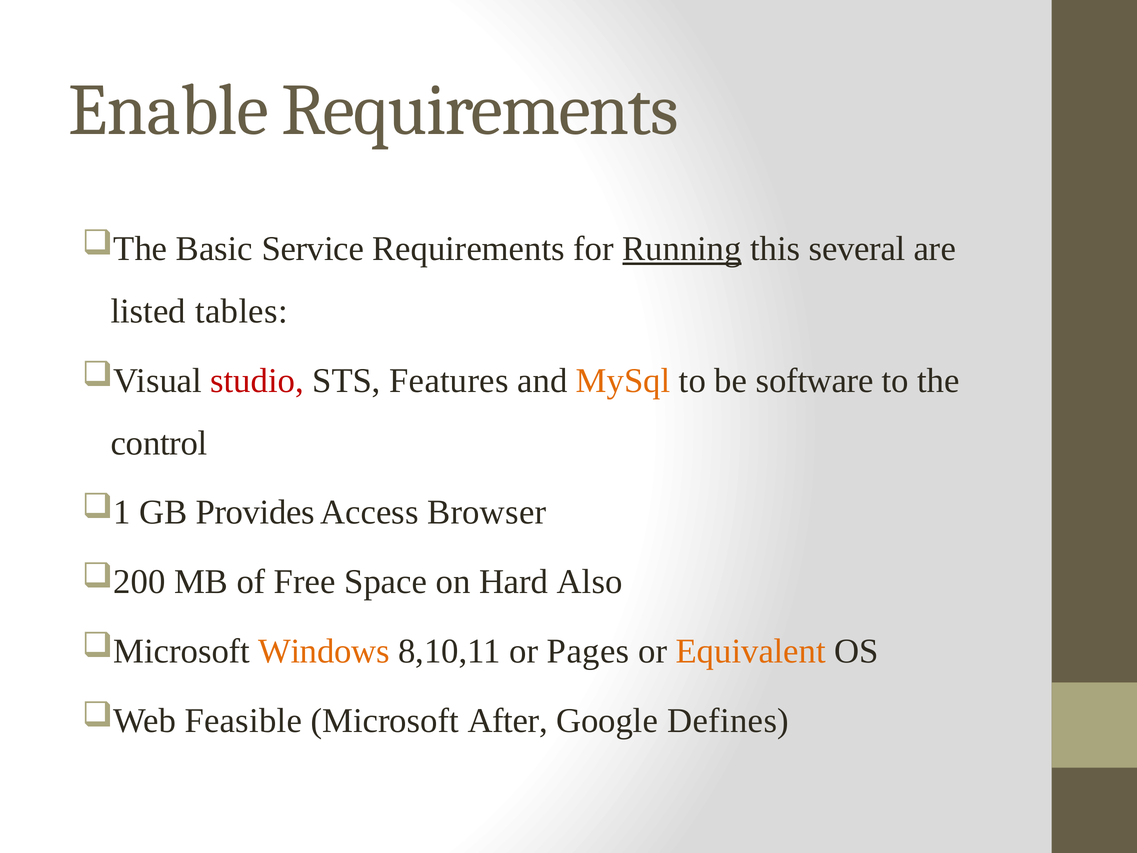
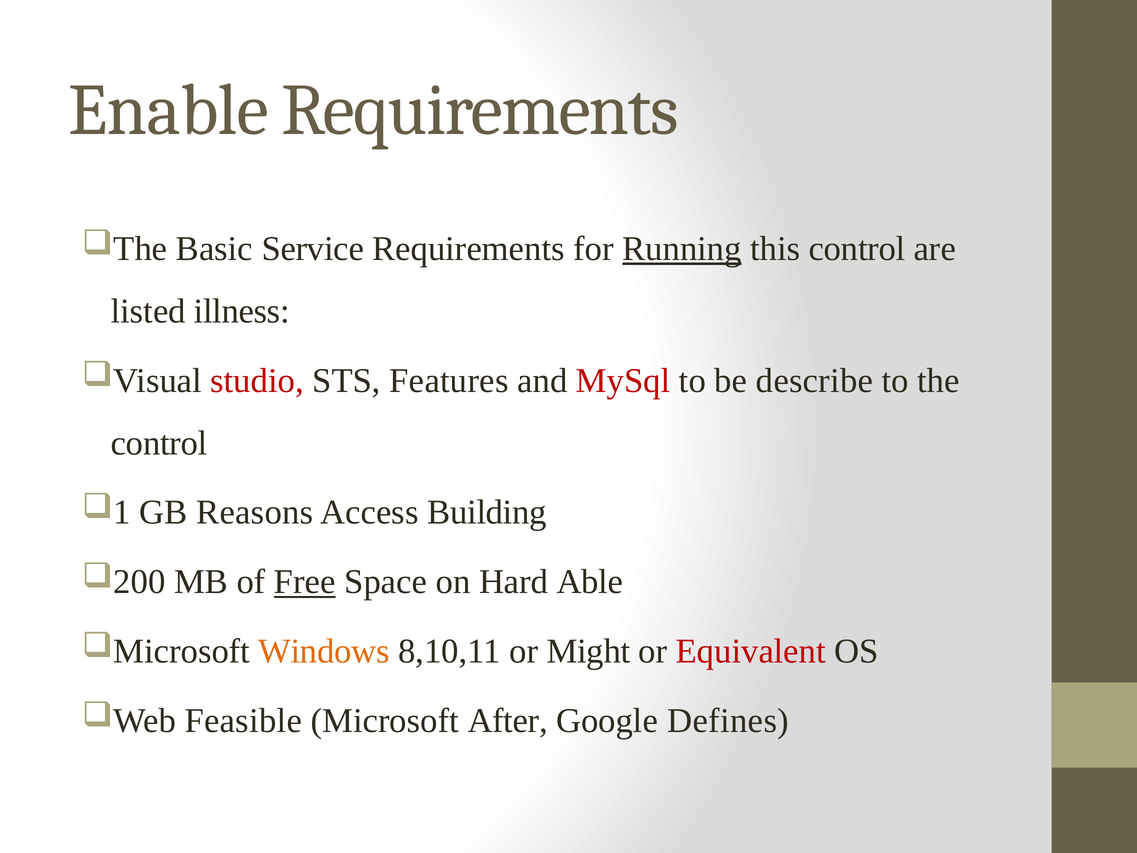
this several: several -> control
tables: tables -> illness
MySql colour: orange -> red
software: software -> describe
Provides: Provides -> Reasons
Browser: Browser -> Building
Free underline: none -> present
Also: Also -> Able
Pages: Pages -> Might
Equivalent colour: orange -> red
